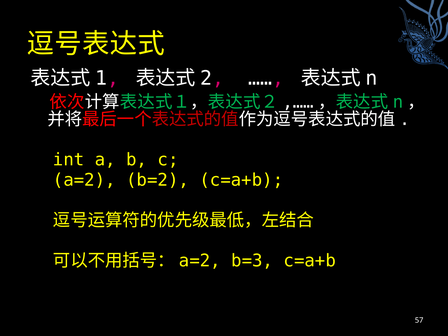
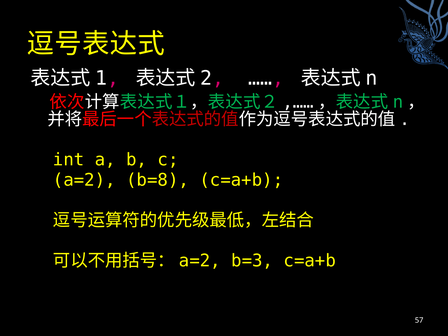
b=2: b=2 -> b=8
